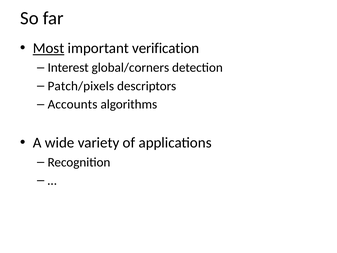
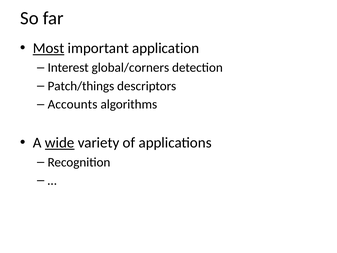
verification: verification -> application
Patch/pixels: Patch/pixels -> Patch/things
wide underline: none -> present
